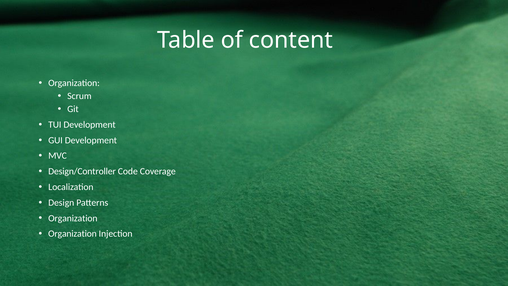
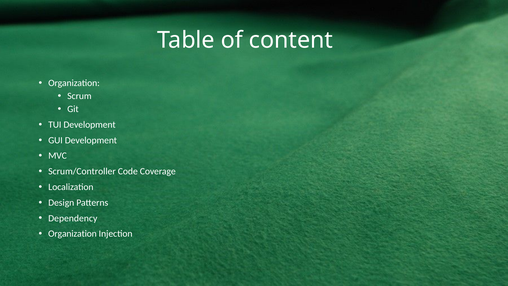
Design/Controller: Design/Controller -> Scrum/Controller
Organization at (73, 218): Organization -> Dependency
